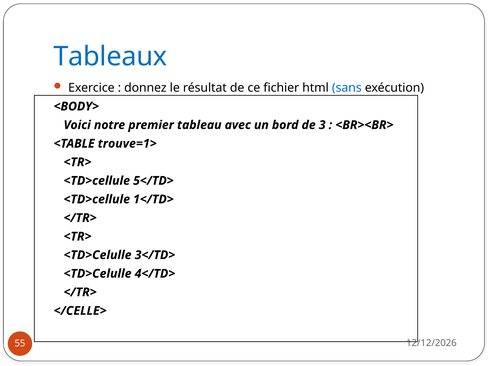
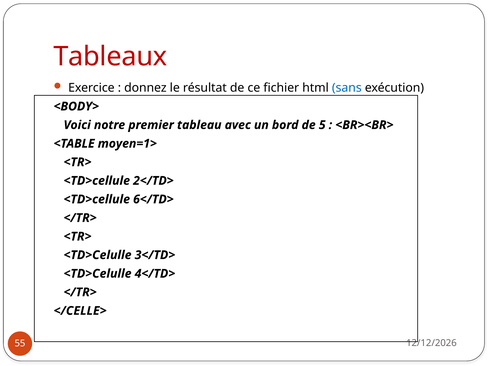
Tableaux colour: blue -> red
3: 3 -> 5
trouve=1>: trouve=1> -> moyen=1>
5</TD>: 5</TD> -> 2</TD>
1</TD>: 1</TD> -> 6</TD>
